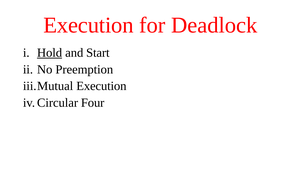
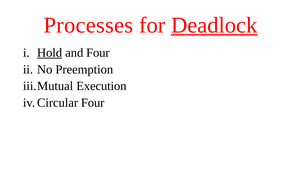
Execution at (88, 25): Execution -> Processes
Deadlock underline: none -> present
and Start: Start -> Four
